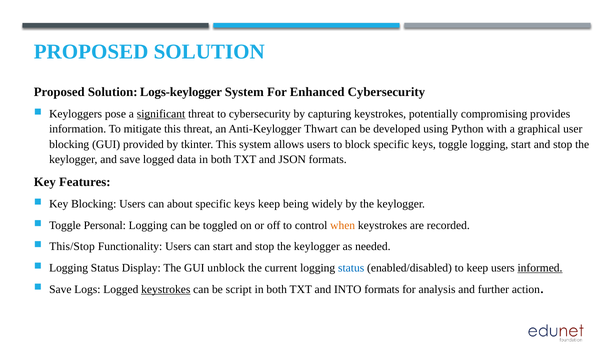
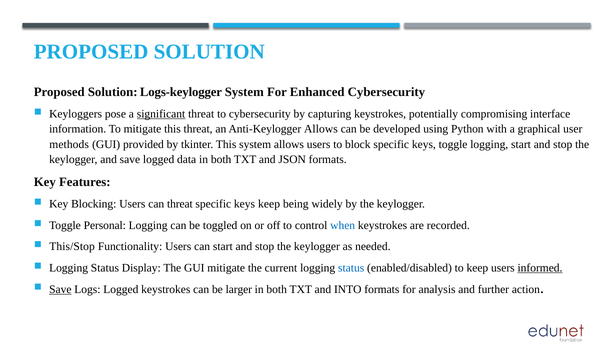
provides: provides -> interface
Anti-Keylogger Thwart: Thwart -> Allows
blocking at (69, 144): blocking -> methods
can about: about -> threat
when colour: orange -> blue
GUI unblock: unblock -> mitigate
Save at (60, 289) underline: none -> present
keystrokes at (166, 289) underline: present -> none
script: script -> larger
